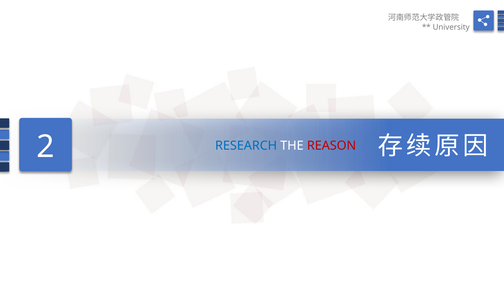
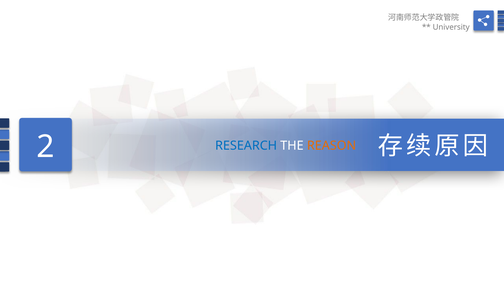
REASON colour: red -> orange
